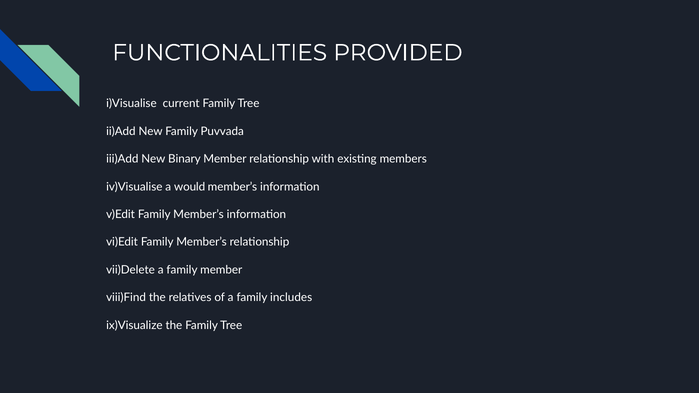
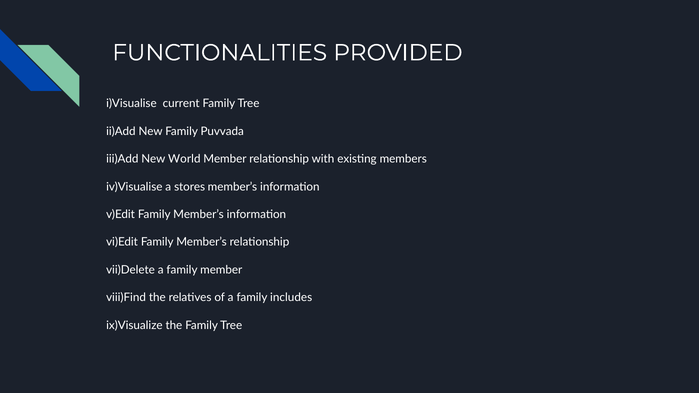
Binary: Binary -> World
would: would -> stores
